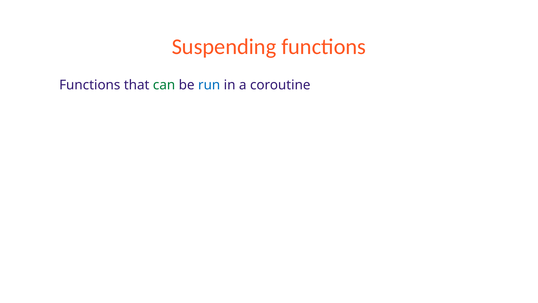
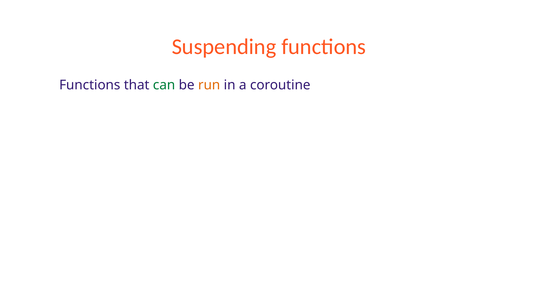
run colour: blue -> orange
